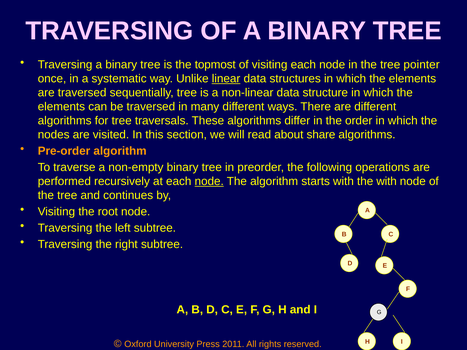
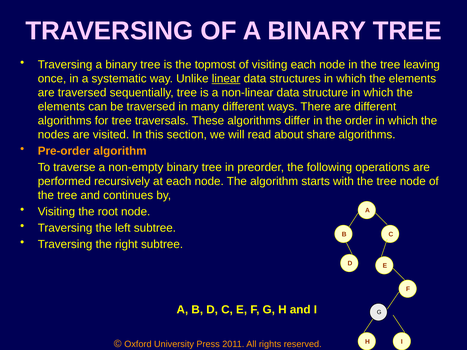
pointer: pointer -> leaving
node at (209, 181) underline: present -> none
with the with: with -> tree
